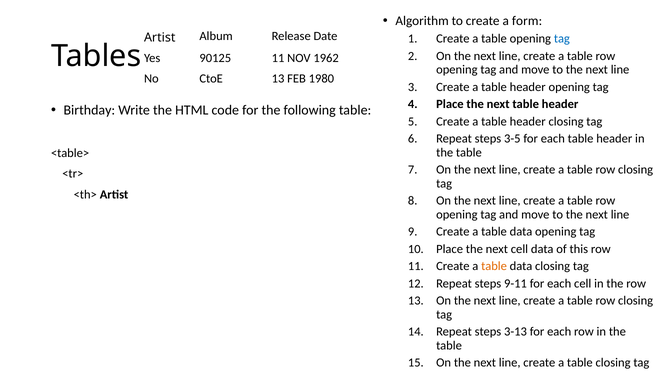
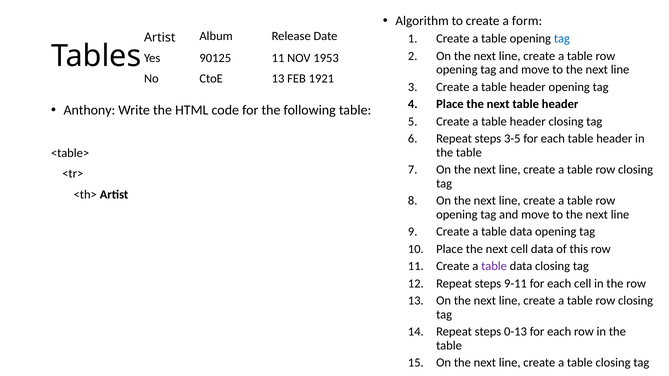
1962: 1962 -> 1953
1980: 1980 -> 1921
Birthday: Birthday -> Anthony
table at (494, 266) colour: orange -> purple
3-13: 3-13 -> 0-13
